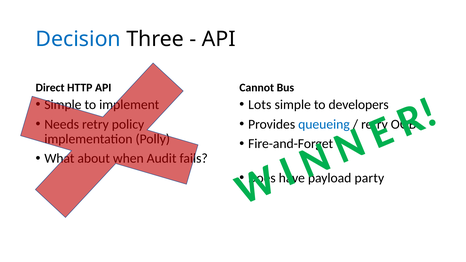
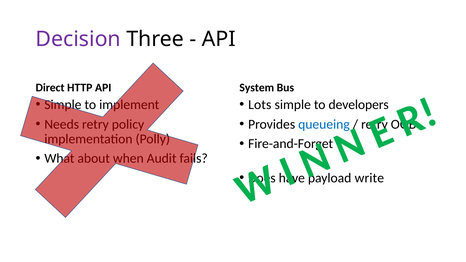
Decision colour: blue -> purple
Cannot: Cannot -> System
party: party -> write
